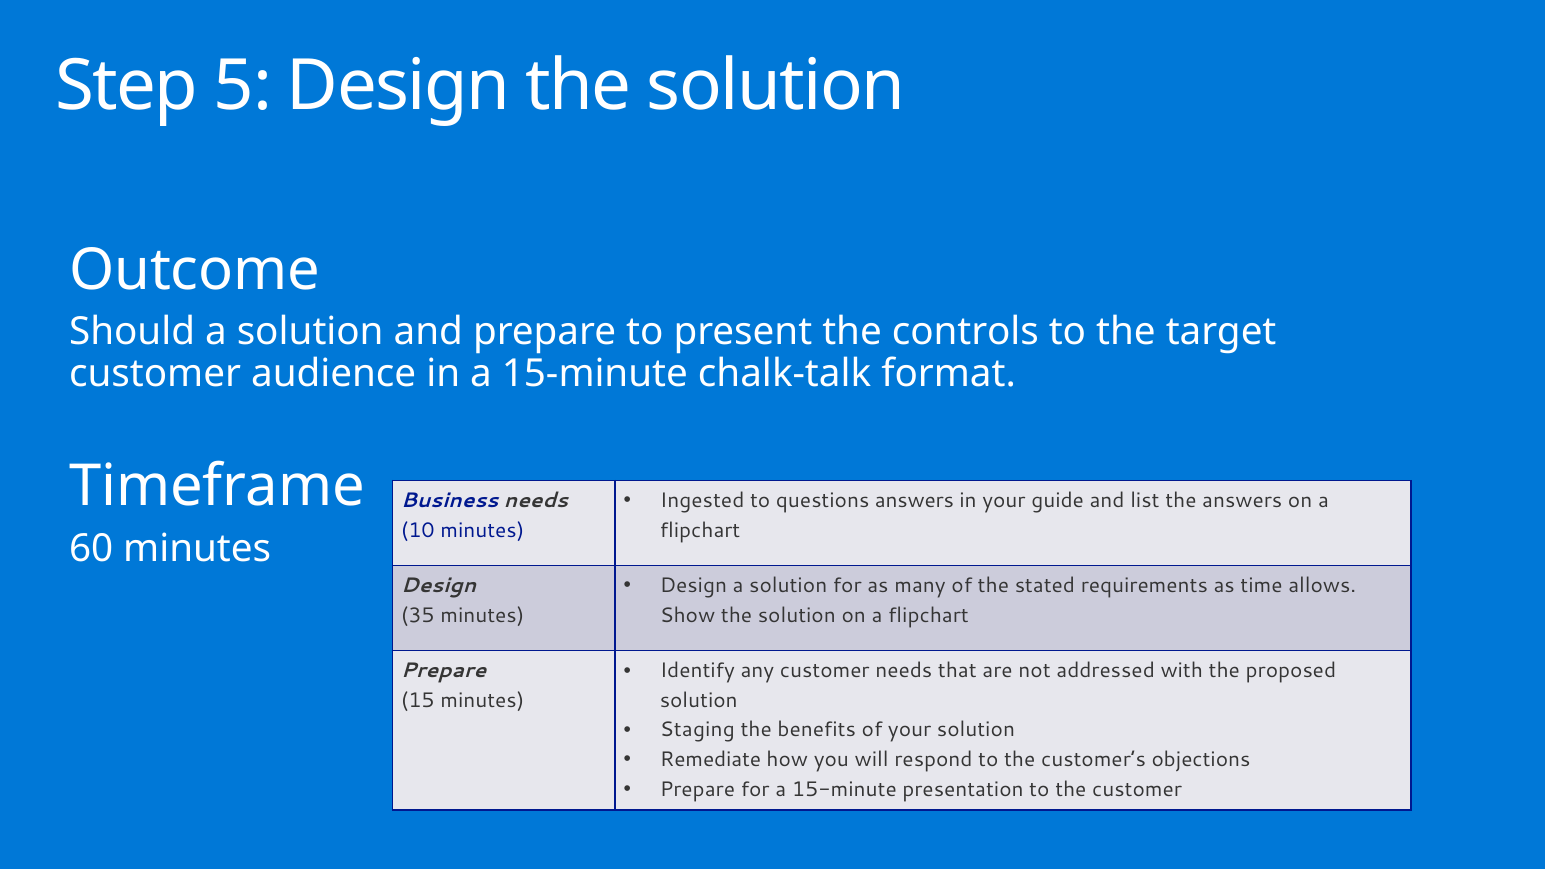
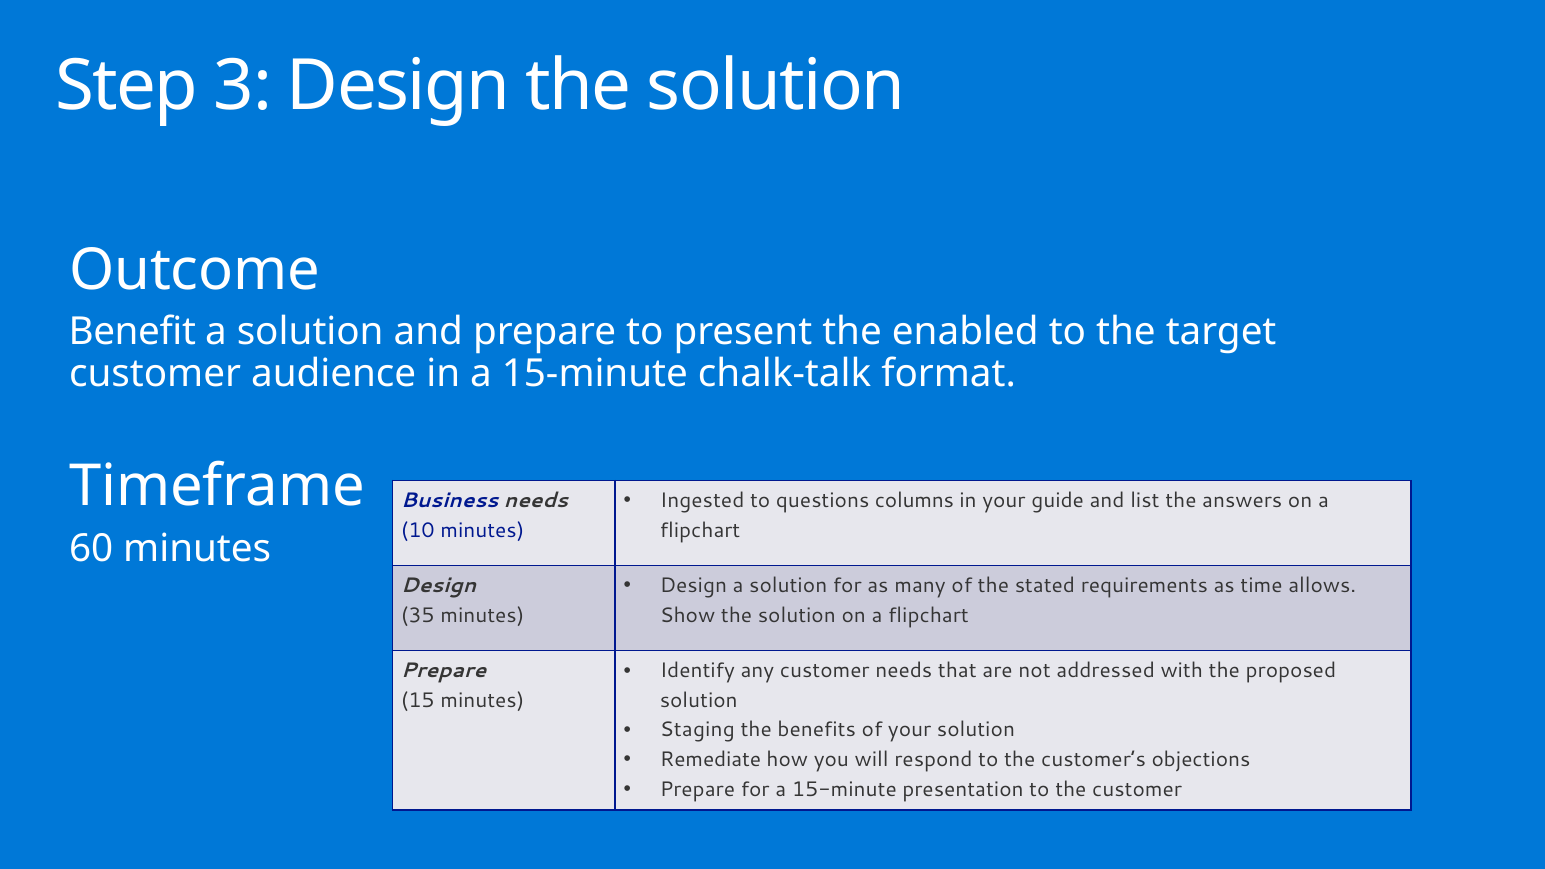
5: 5 -> 3
Should: Should -> Benefit
controls: controls -> enabled
questions answers: answers -> columns
